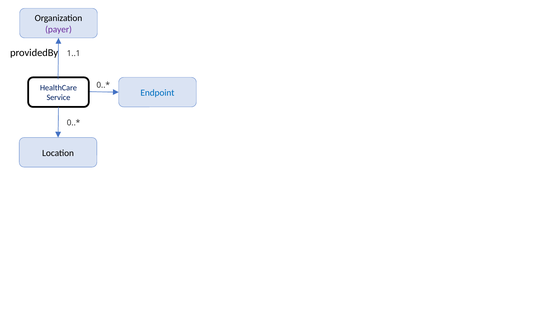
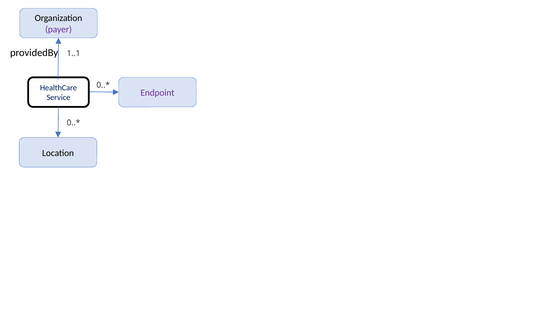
Endpoint colour: blue -> purple
